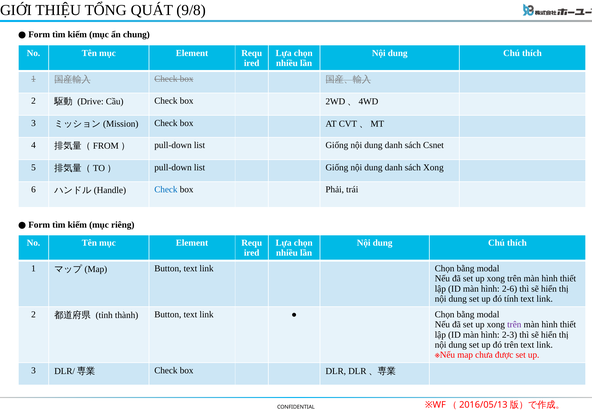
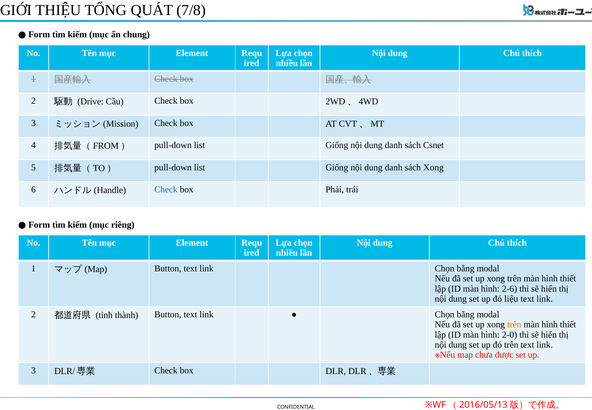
9/8: 9/8 -> 7/8
tính: tính -> liệu
trên at (514, 324) colour: purple -> orange
2-3: 2-3 -> 2-0
